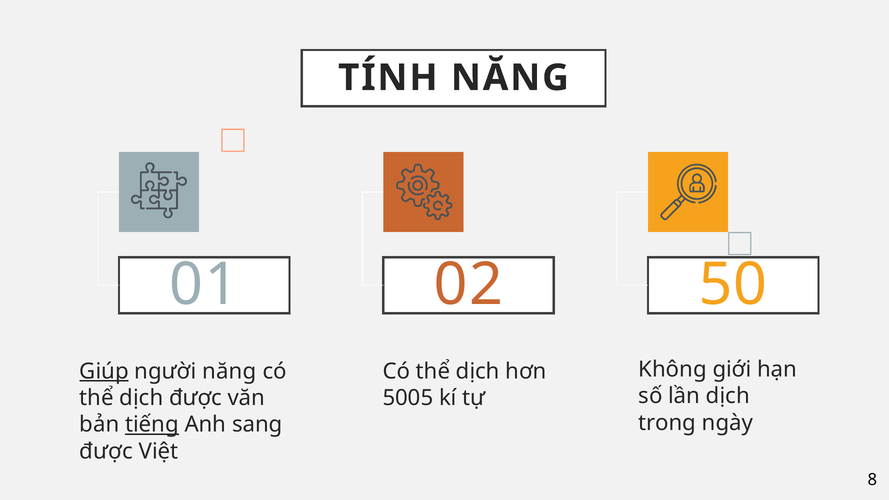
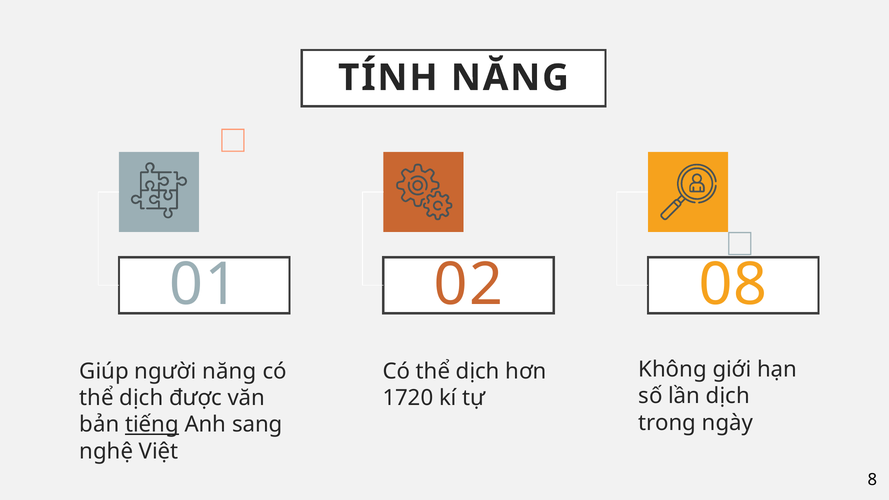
50: 50 -> 08
Giúp underline: present -> none
5005: 5005 -> 1720
được at (106, 451): được -> nghệ
